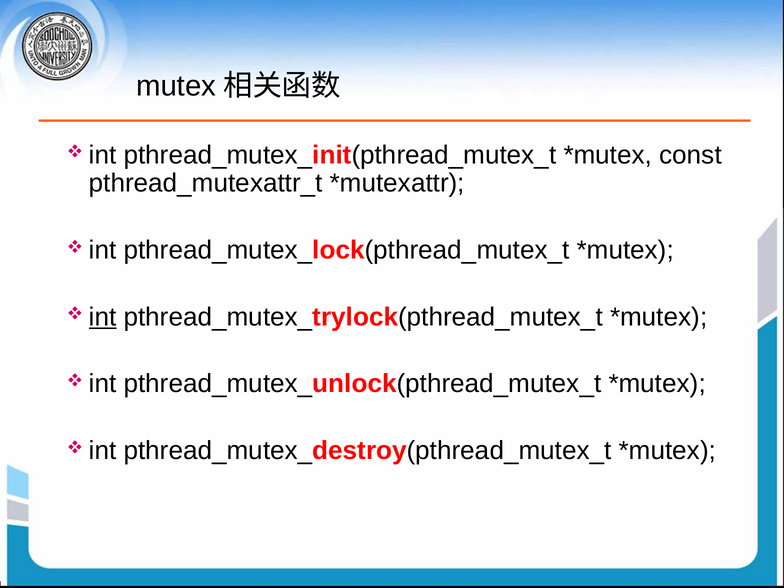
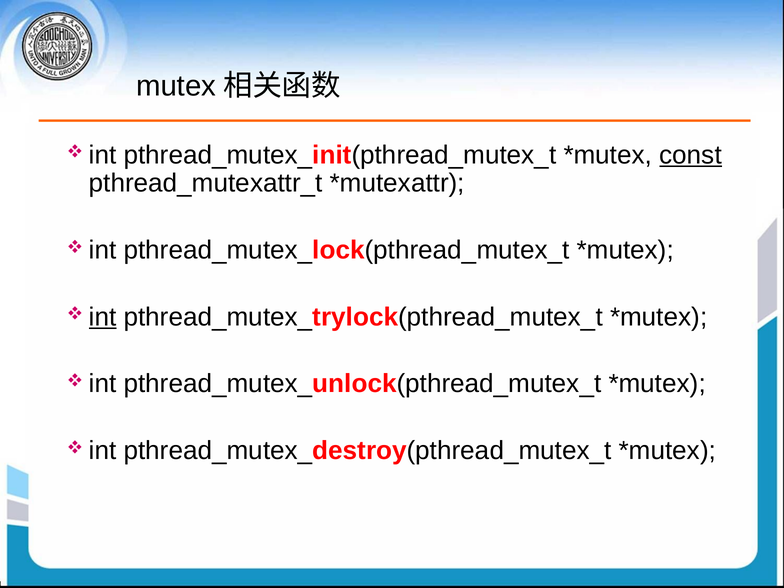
const underline: none -> present
